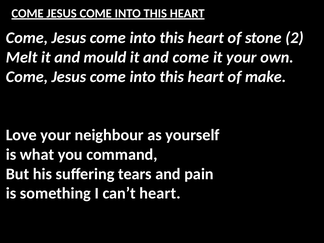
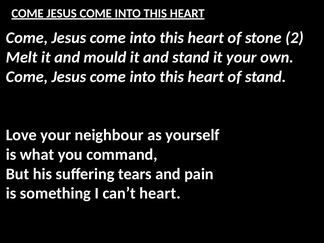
and come: come -> stand
of make: make -> stand
